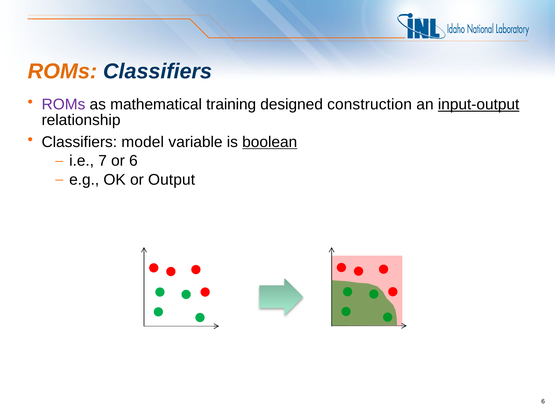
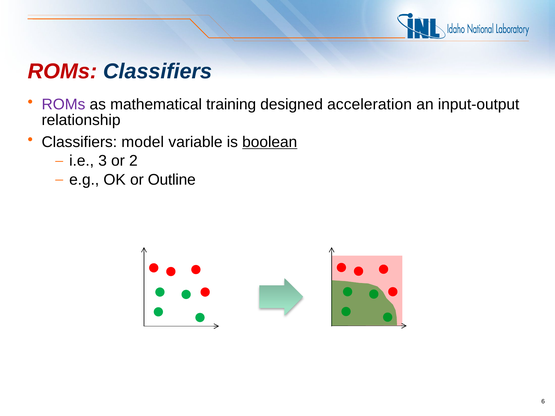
ROMs at (62, 71) colour: orange -> red
construction: construction -> acceleration
input-output underline: present -> none
7: 7 -> 3
or 6: 6 -> 2
Output: Output -> Outline
